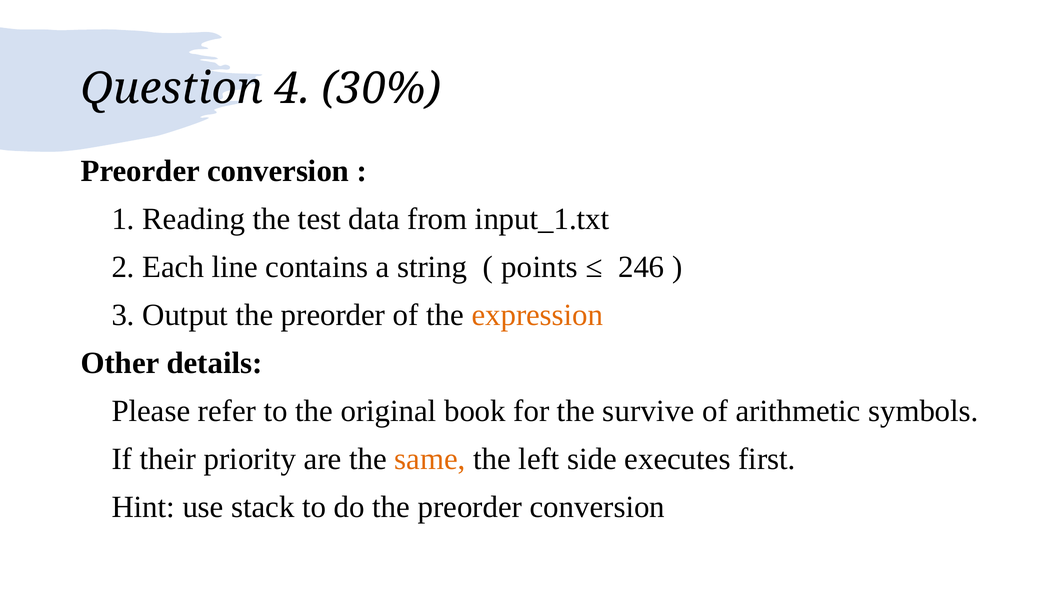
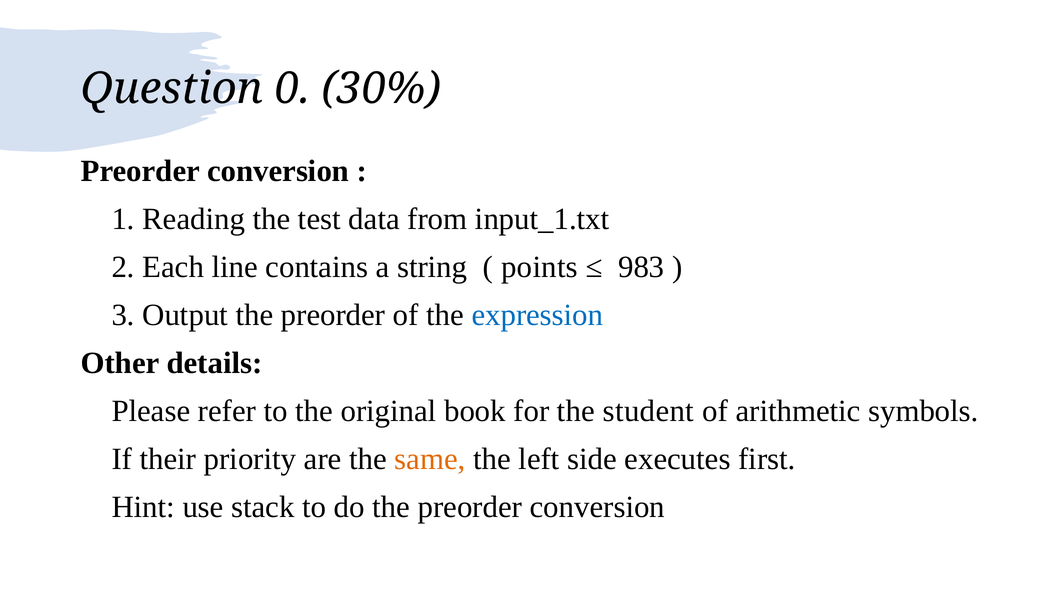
4: 4 -> 0
246: 246 -> 983
expression colour: orange -> blue
survive: survive -> student
